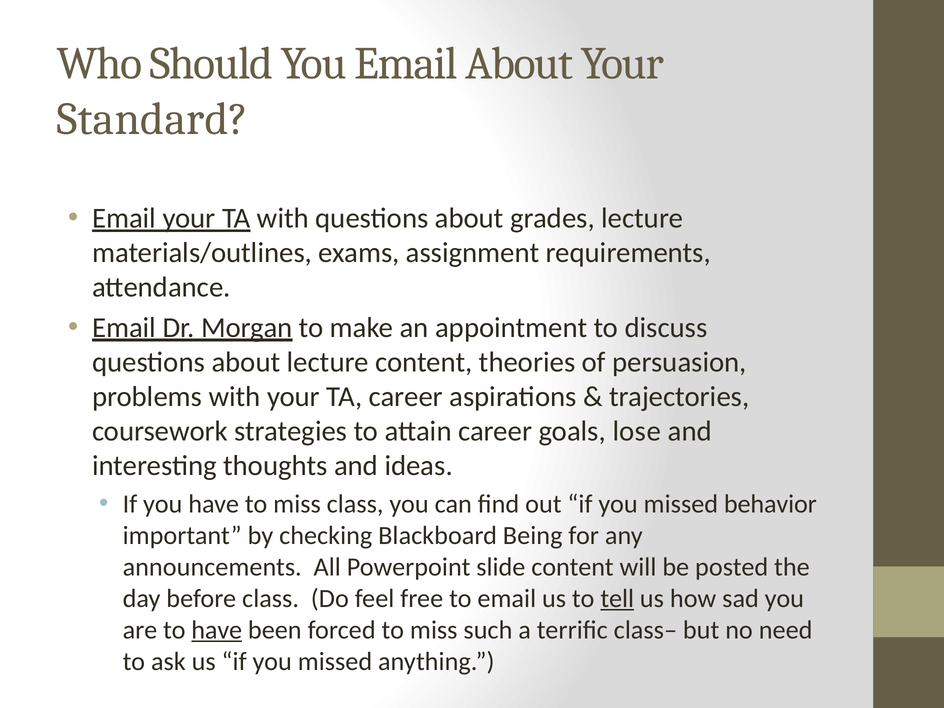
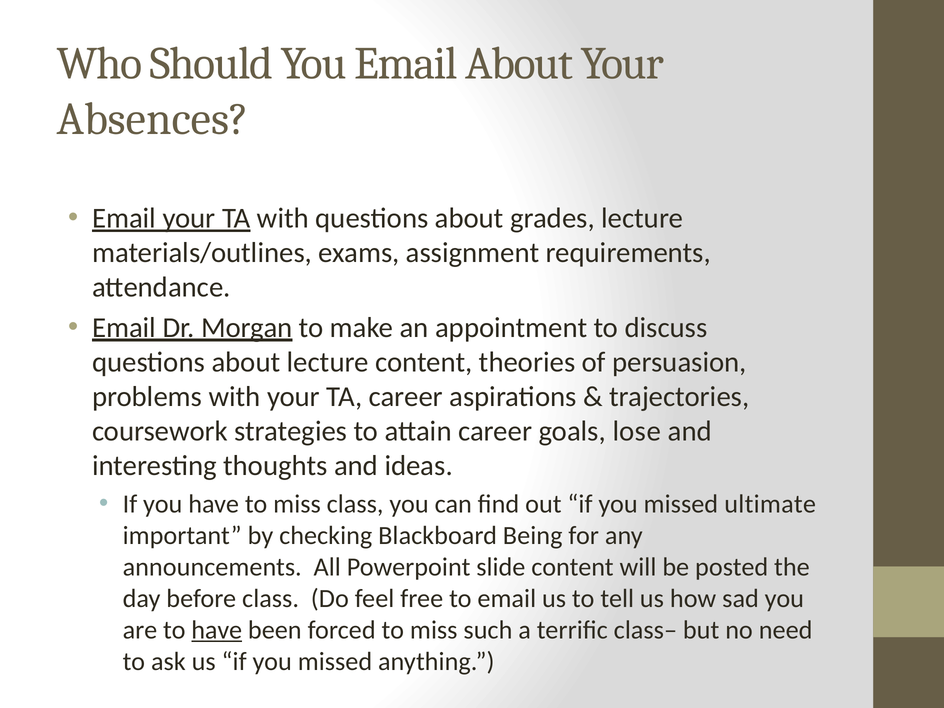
Standard: Standard -> Absences
behavior: behavior -> ultimate
tell underline: present -> none
